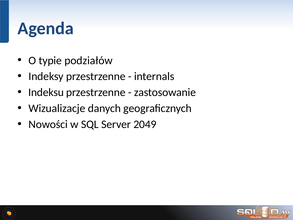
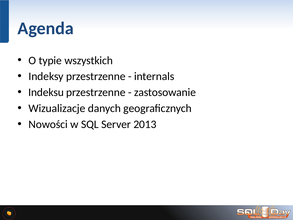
podziałów: podziałów -> wszystkich
2049: 2049 -> 2013
